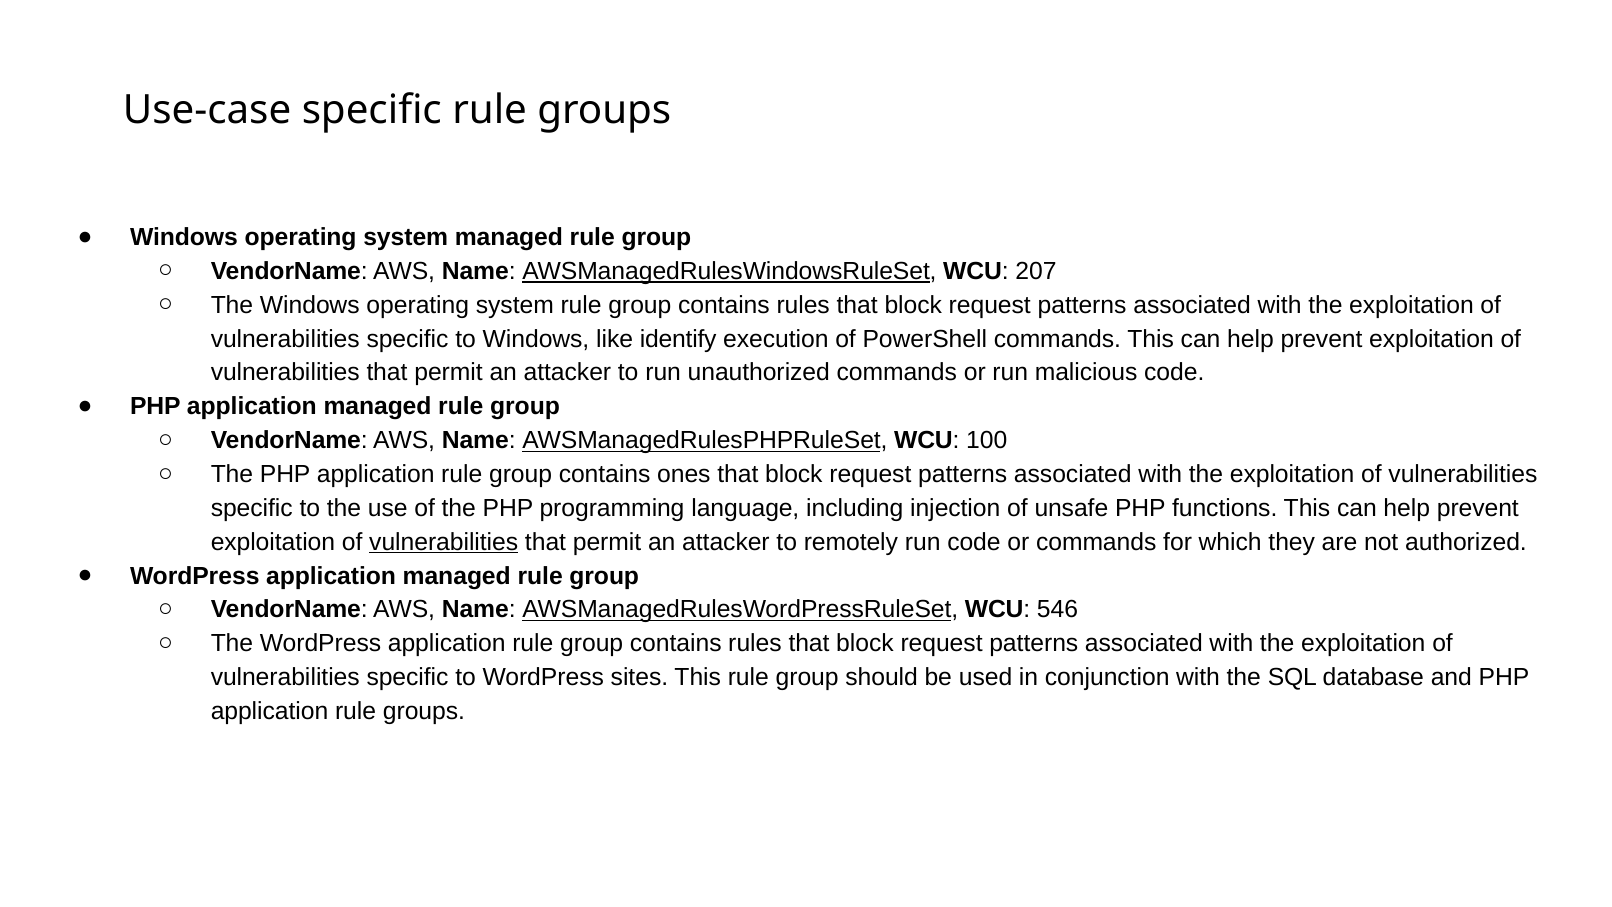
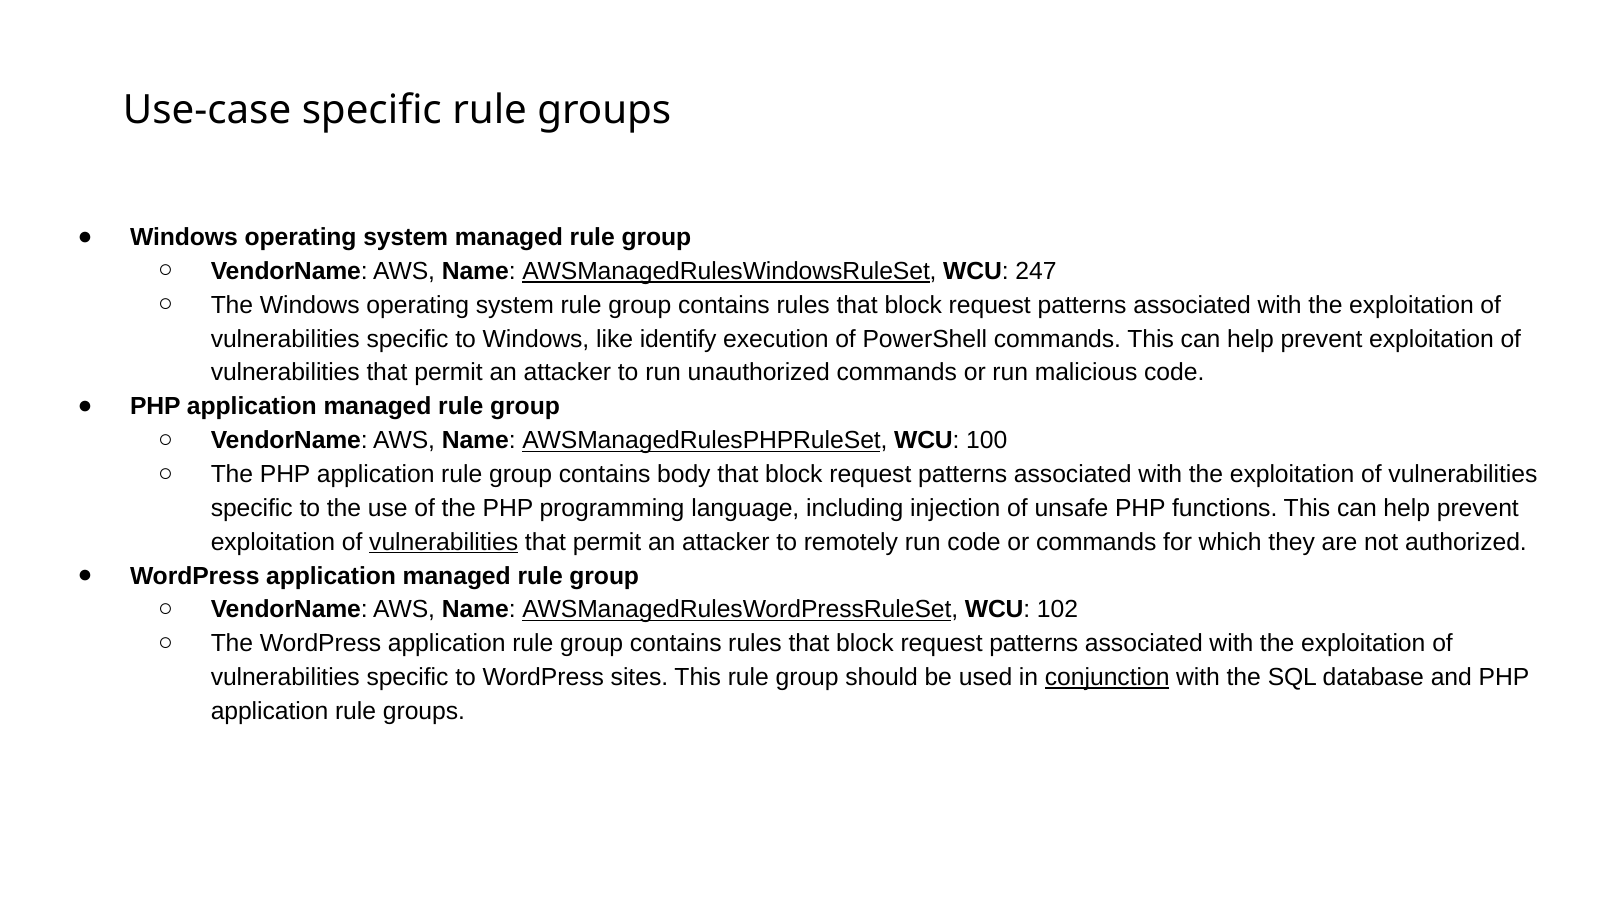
207: 207 -> 247
ones: ones -> body
546: 546 -> 102
conjunction underline: none -> present
